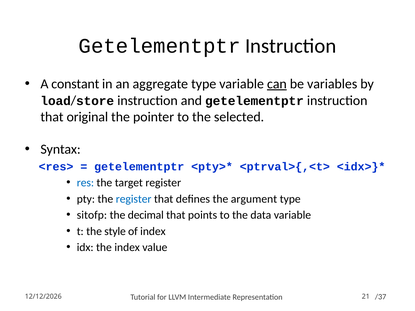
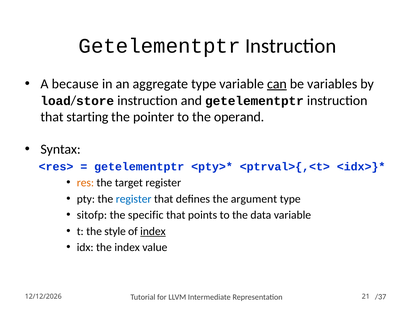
constant: constant -> because
original: original -> starting
selected: selected -> operand
res colour: blue -> orange
decimal: decimal -> specific
index at (153, 231) underline: none -> present
